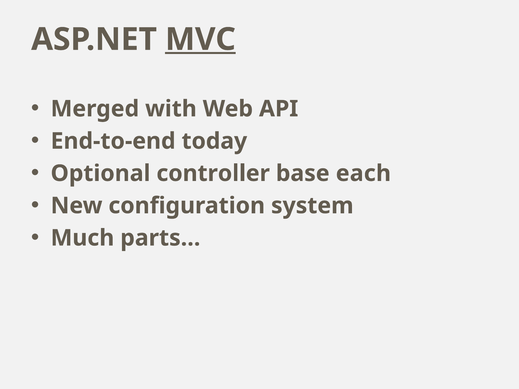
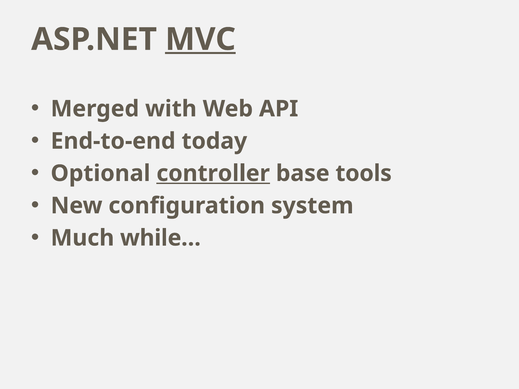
controller underline: none -> present
each: each -> tools
parts…: parts… -> while…
